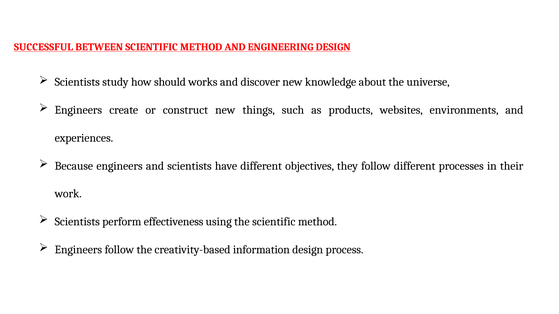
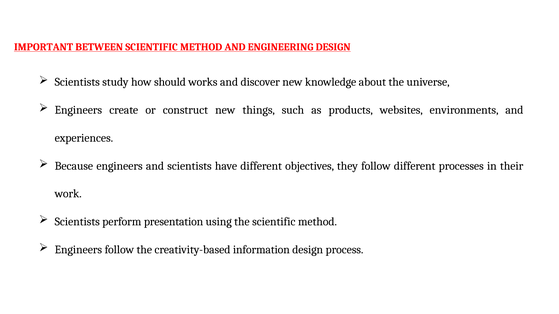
SUCCESSFUL: SUCCESSFUL -> IMPORTANT
effectiveness: effectiveness -> presentation
